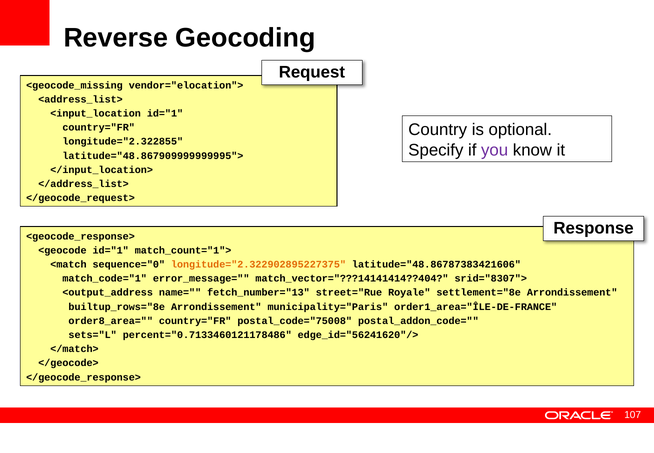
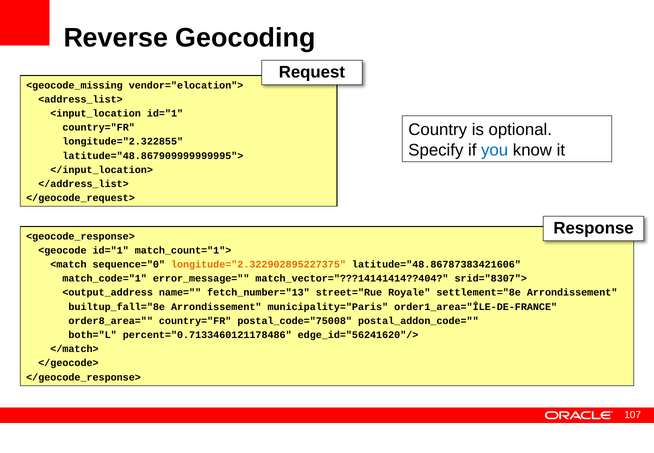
you colour: purple -> blue
builtup_rows="8e: builtup_rows="8e -> builtup_fall="8e
sets="L: sets="L -> both="L
